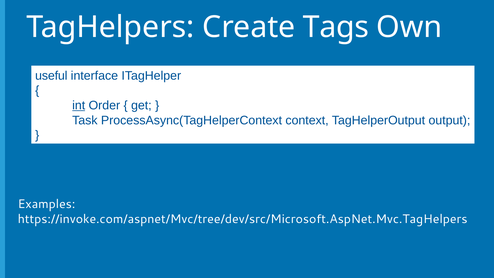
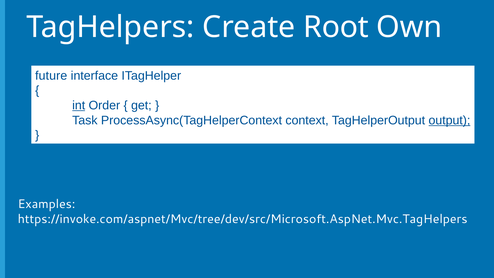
Tags: Tags -> Root
useful: useful -> future
output underline: none -> present
